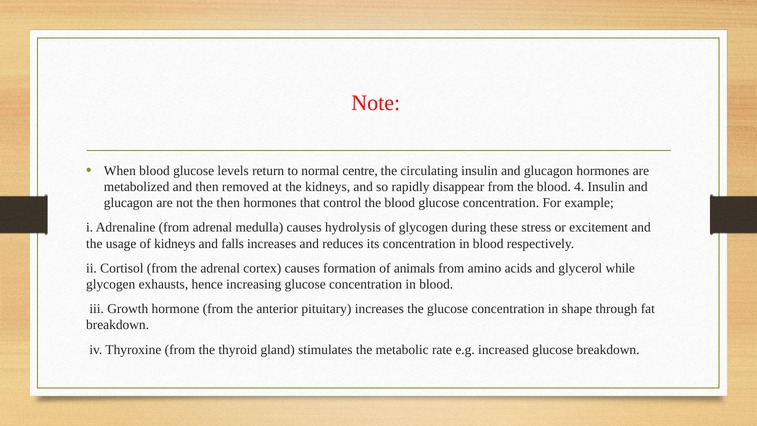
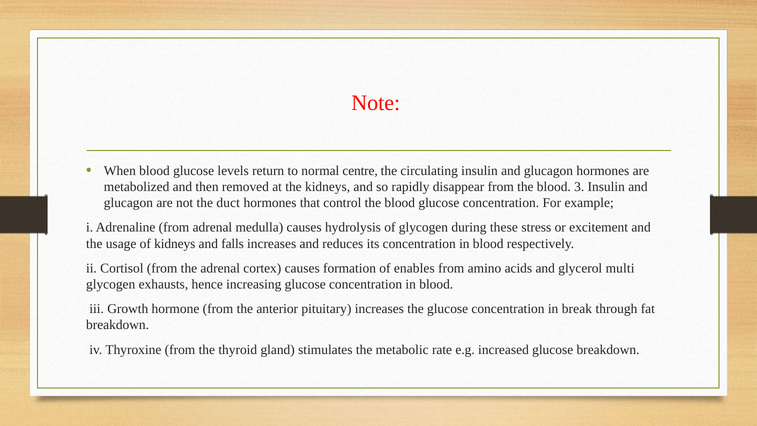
4: 4 -> 3
the then: then -> duct
animals: animals -> enables
while: while -> multi
shape: shape -> break
